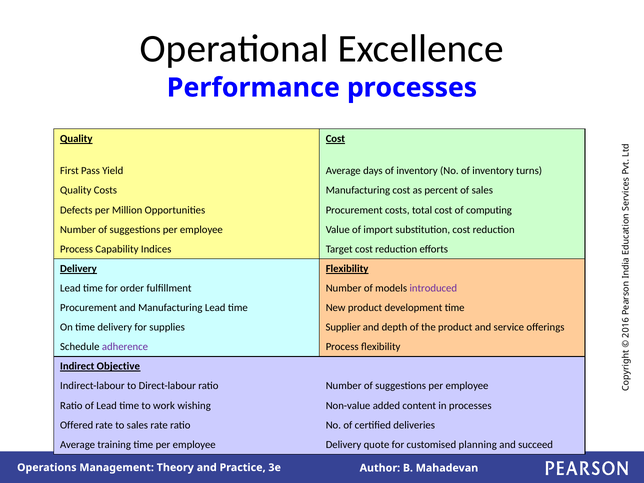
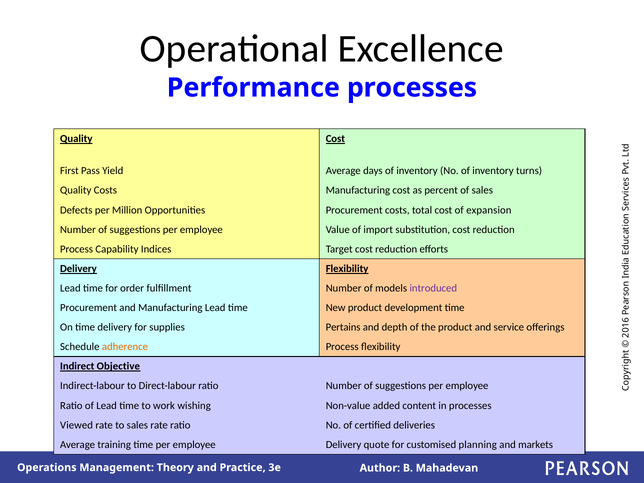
computing: computing -> expansion
Supplier: Supplier -> Pertains
adherence colour: purple -> orange
Offered: Offered -> Viewed
succeed: succeed -> markets
